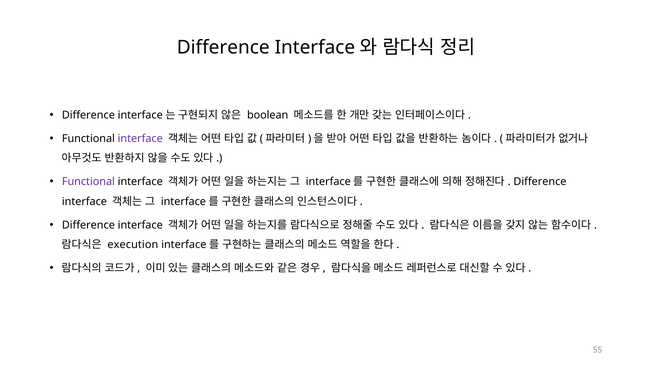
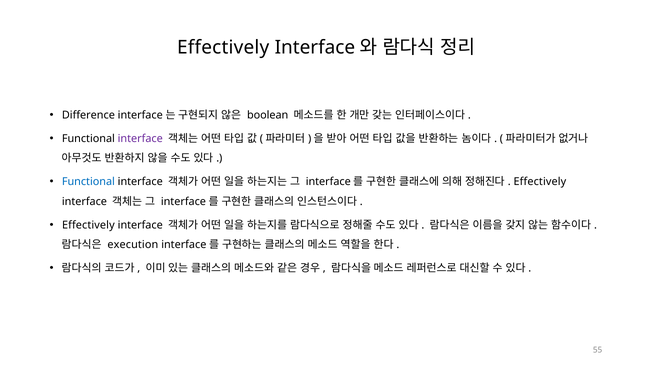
Difference at (223, 47): Difference -> Effectively
Functional at (88, 182) colour: purple -> blue
Difference at (540, 182): Difference -> Effectively
Difference at (88, 225): Difference -> Effectively
